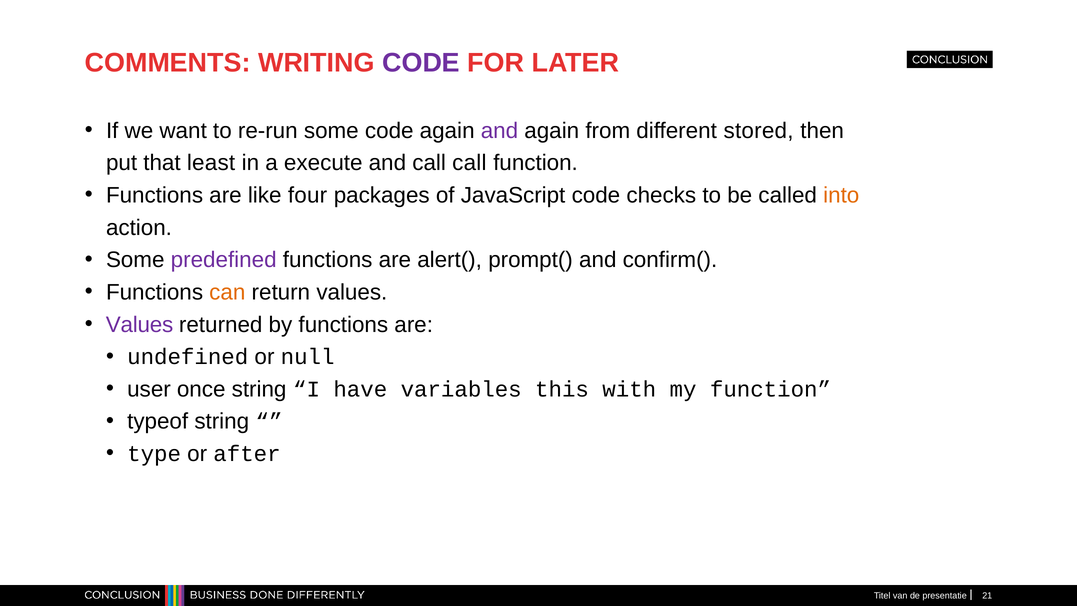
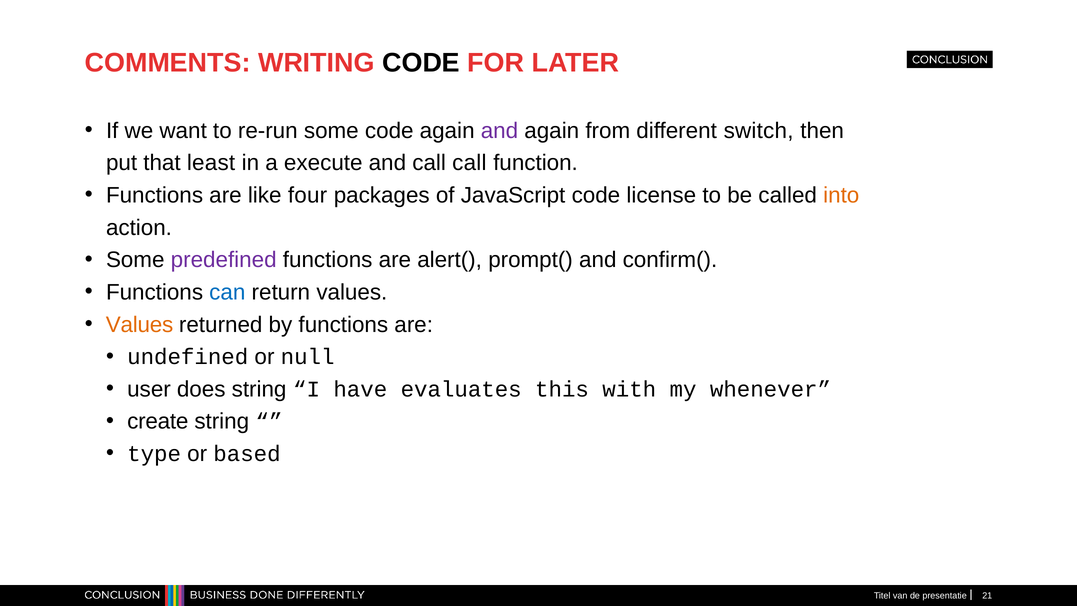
CODE at (421, 63) colour: purple -> black
stored: stored -> switch
checks: checks -> license
can colour: orange -> blue
Values at (140, 325) colour: purple -> orange
once: once -> does
variables: variables -> evaluates
my function: function -> whenever
typeof: typeof -> create
after: after -> based
